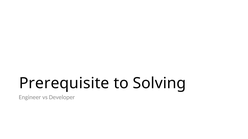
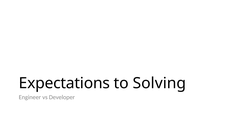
Prerequisite: Prerequisite -> Expectations
